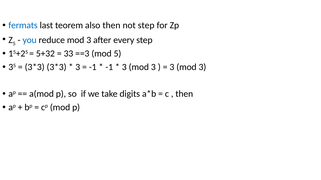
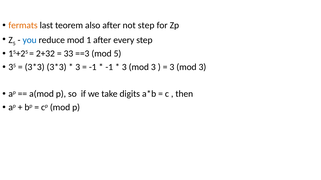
fermats colour: blue -> orange
also then: then -> after
reduce mod 3: 3 -> 1
5+32: 5+32 -> 2+32
